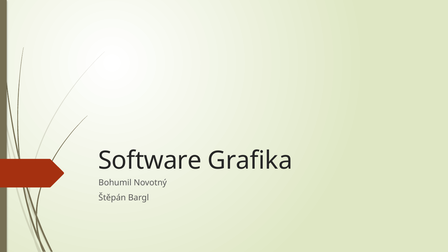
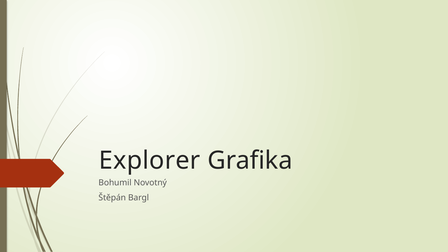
Software: Software -> Explorer
